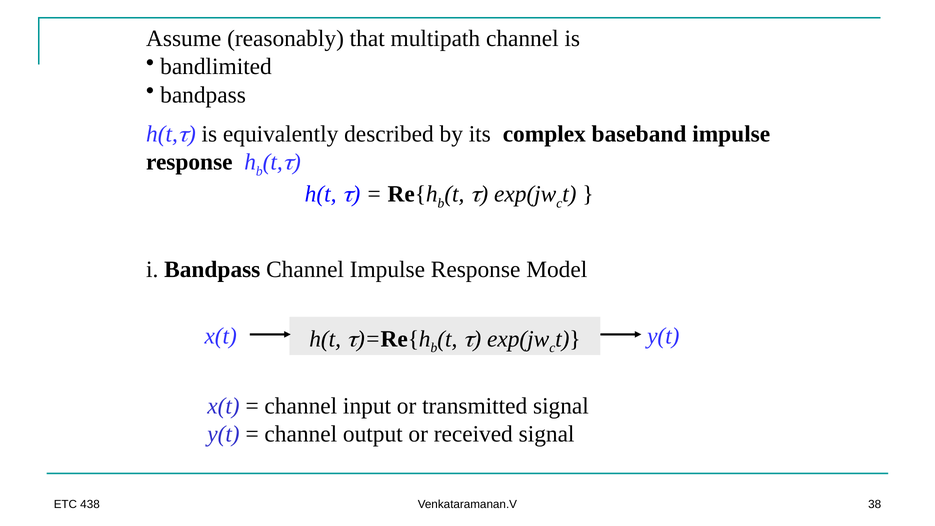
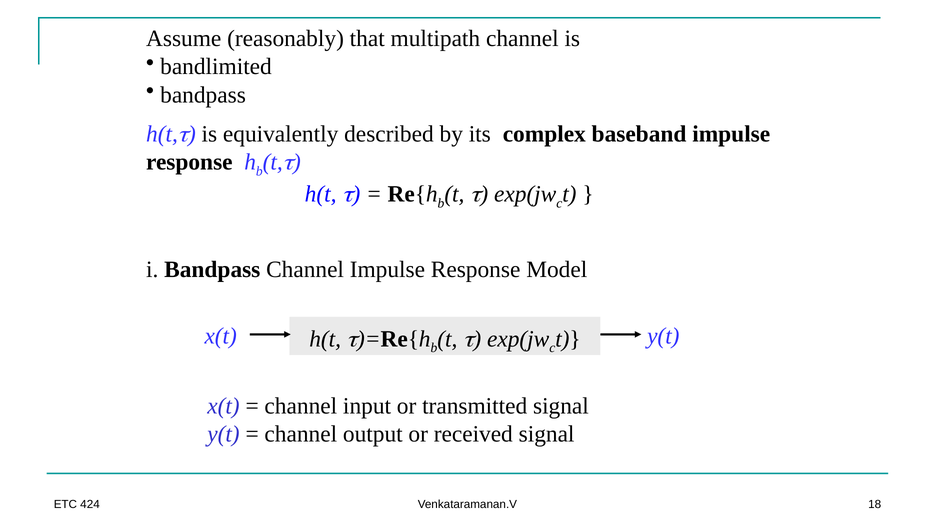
438: 438 -> 424
38: 38 -> 18
